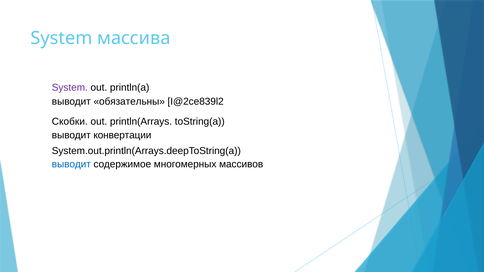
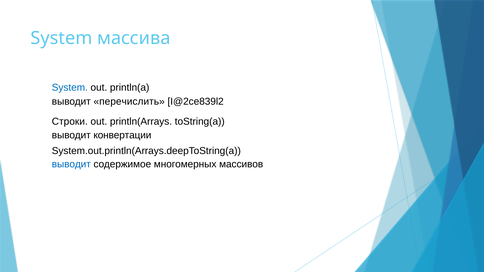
System at (70, 88) colour: purple -> blue
обязательны: обязательны -> перечислить
Скобки: Скобки -> Строки
